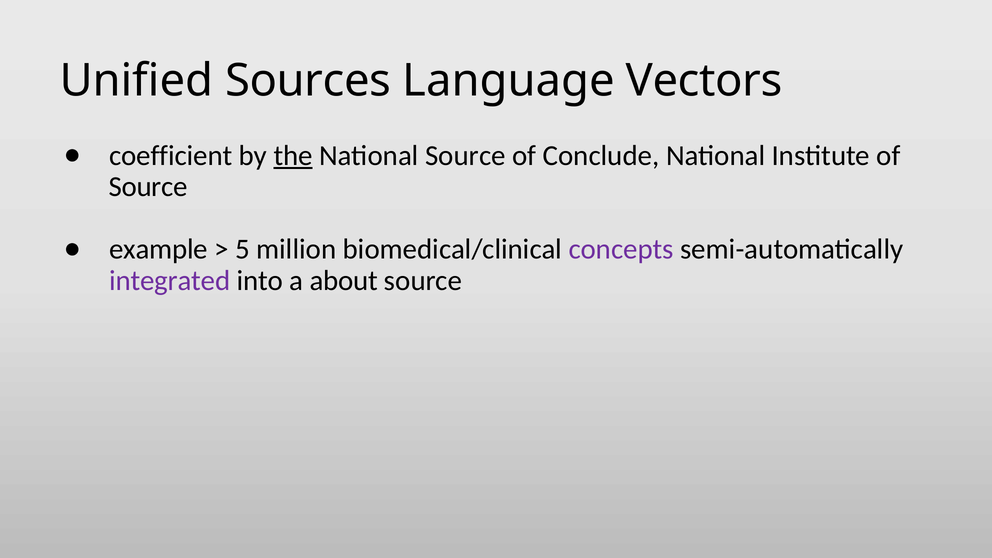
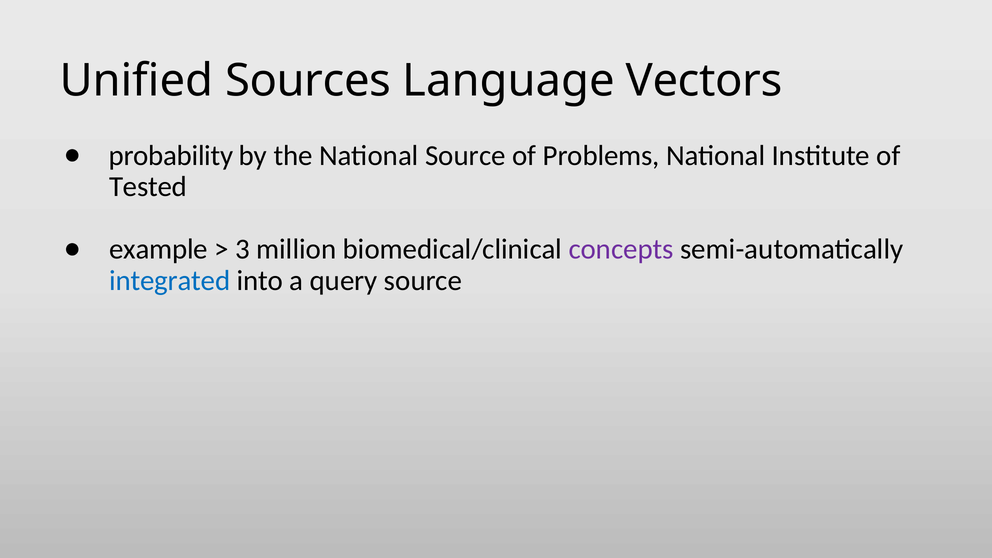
coefficient: coefficient -> probability
the underline: present -> none
Conclude: Conclude -> Problems
Source at (148, 187): Source -> Tested
5: 5 -> 3
integrated colour: purple -> blue
about: about -> query
